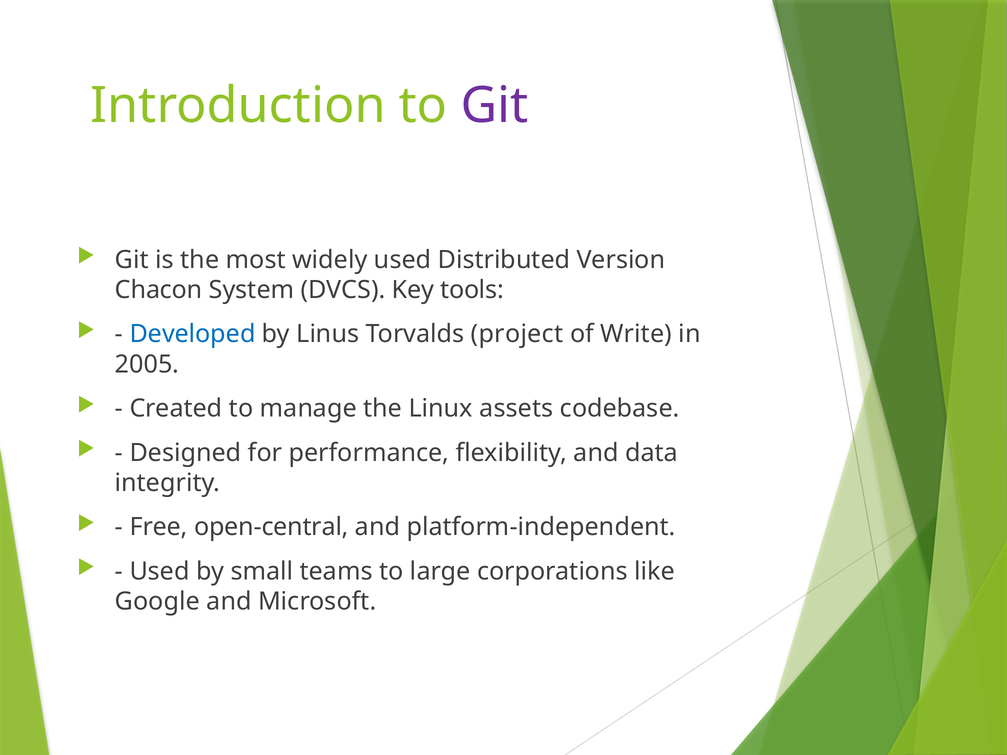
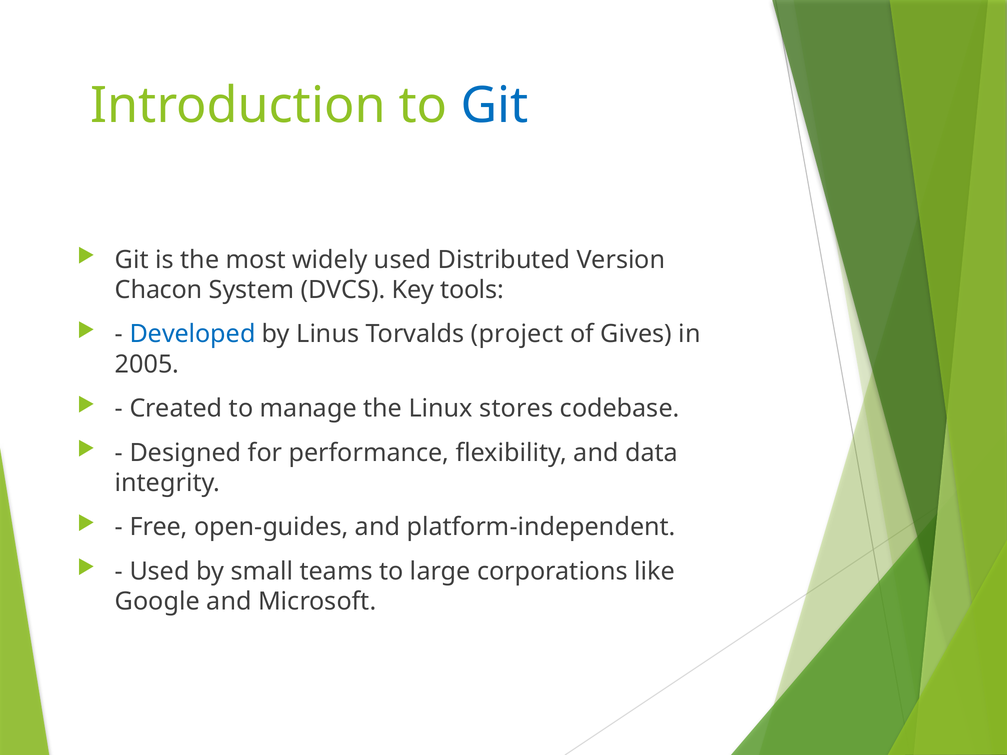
Git at (494, 106) colour: purple -> blue
Write: Write -> Gives
assets: assets -> stores
open-central: open-central -> open-guides
